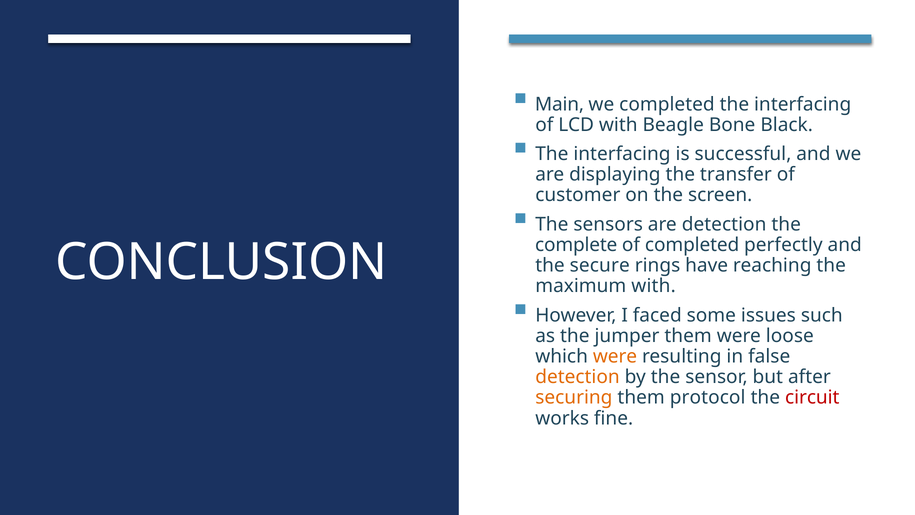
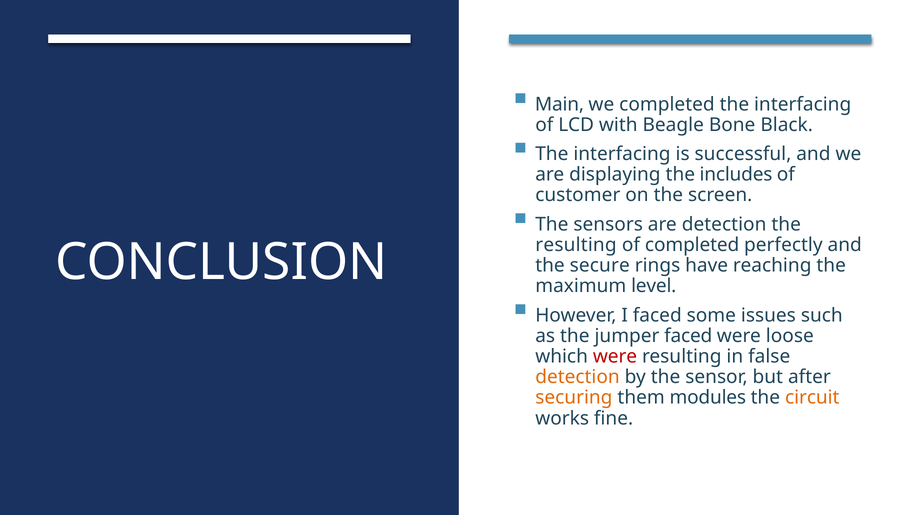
transfer: transfer -> includes
complete at (576, 245): complete -> resulting
maximum with: with -> level
jumper them: them -> faced
were at (615, 356) colour: orange -> red
protocol: protocol -> modules
circuit colour: red -> orange
